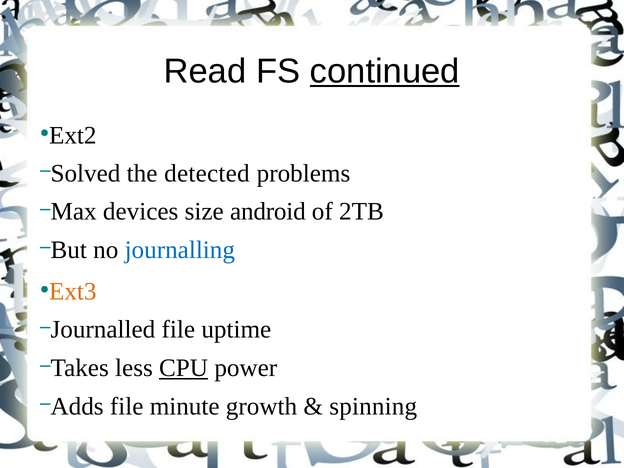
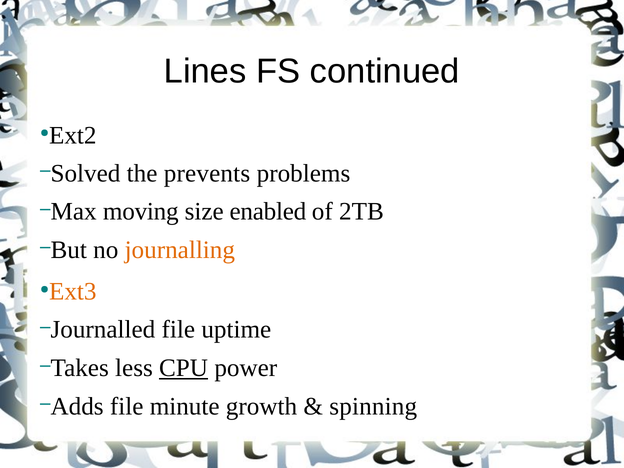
Read: Read -> Lines
continued underline: present -> none
detected: detected -> prevents
devices: devices -> moving
android: android -> enabled
journalling colour: blue -> orange
